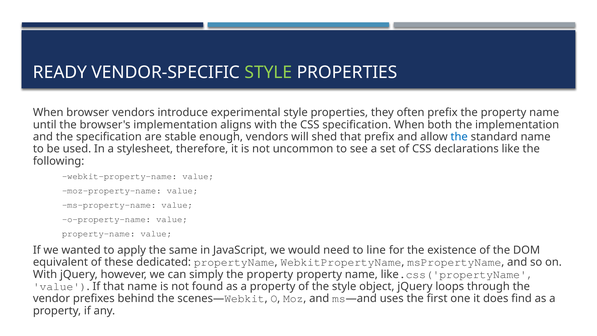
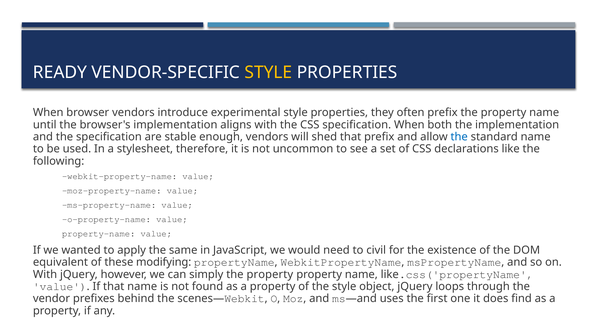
STYLE at (268, 73) colour: light green -> yellow
line: line -> civil
dedicated: dedicated -> modifying
